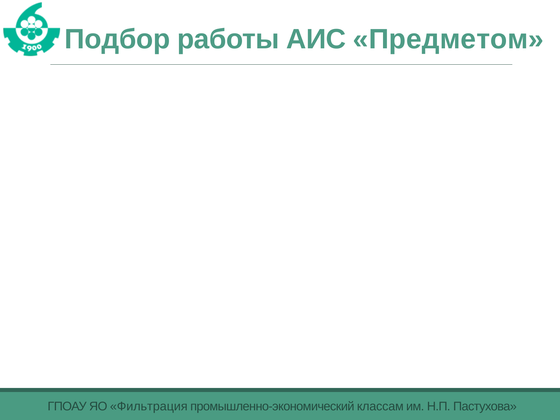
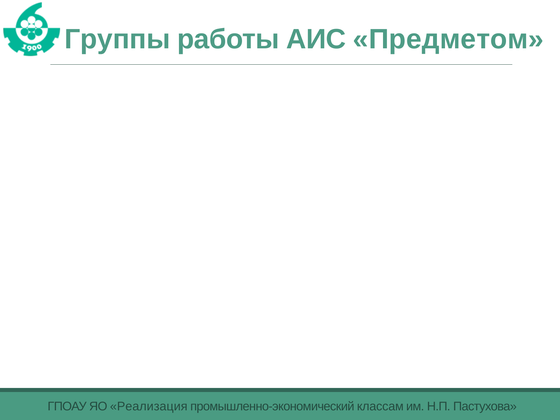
Подбор: Подбор -> Группы
Фильтрация: Фильтрация -> Реализация
